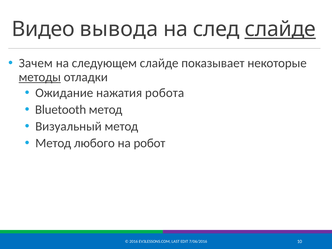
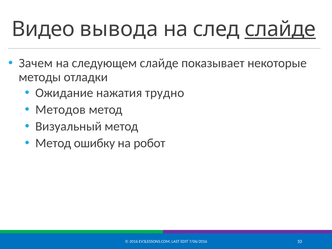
методы underline: present -> none
робота: робота -> трудно
Bluetooth: Bluetooth -> Методов
любого: любого -> ошибку
